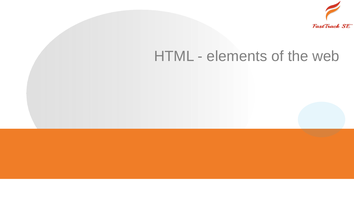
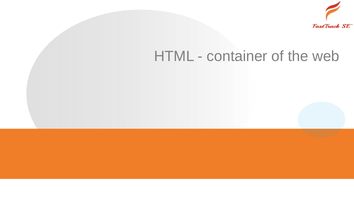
elements: elements -> container
